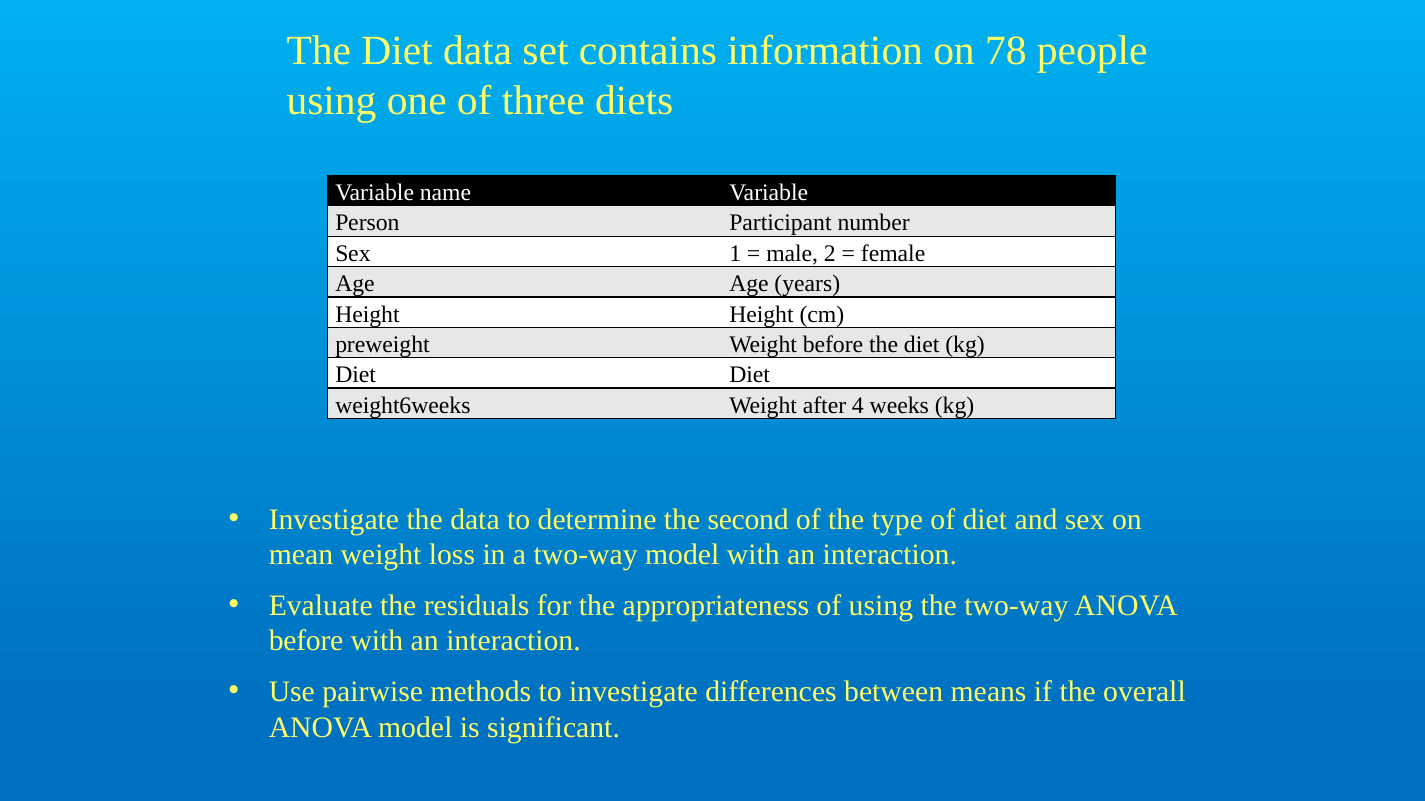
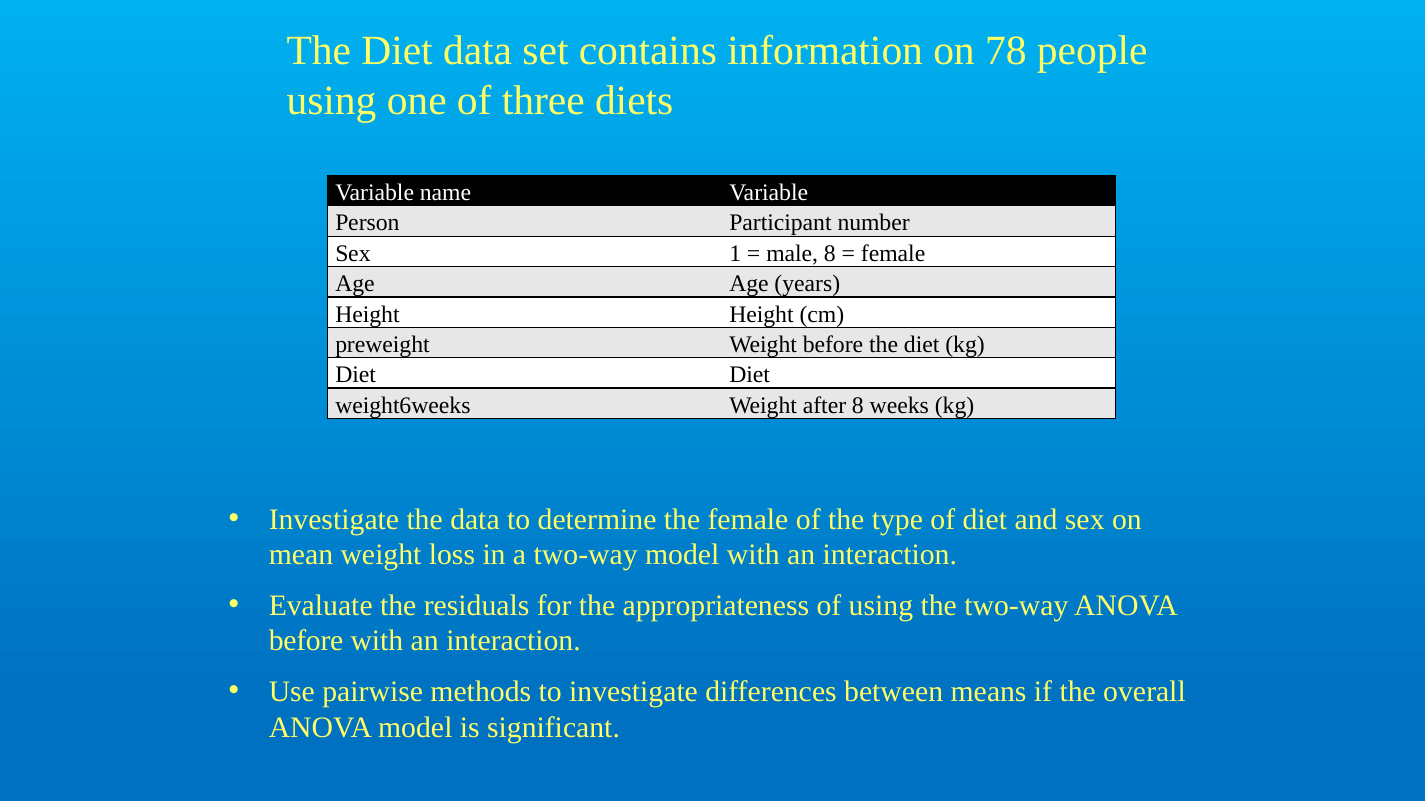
male 2: 2 -> 8
after 4: 4 -> 8
the second: second -> female
